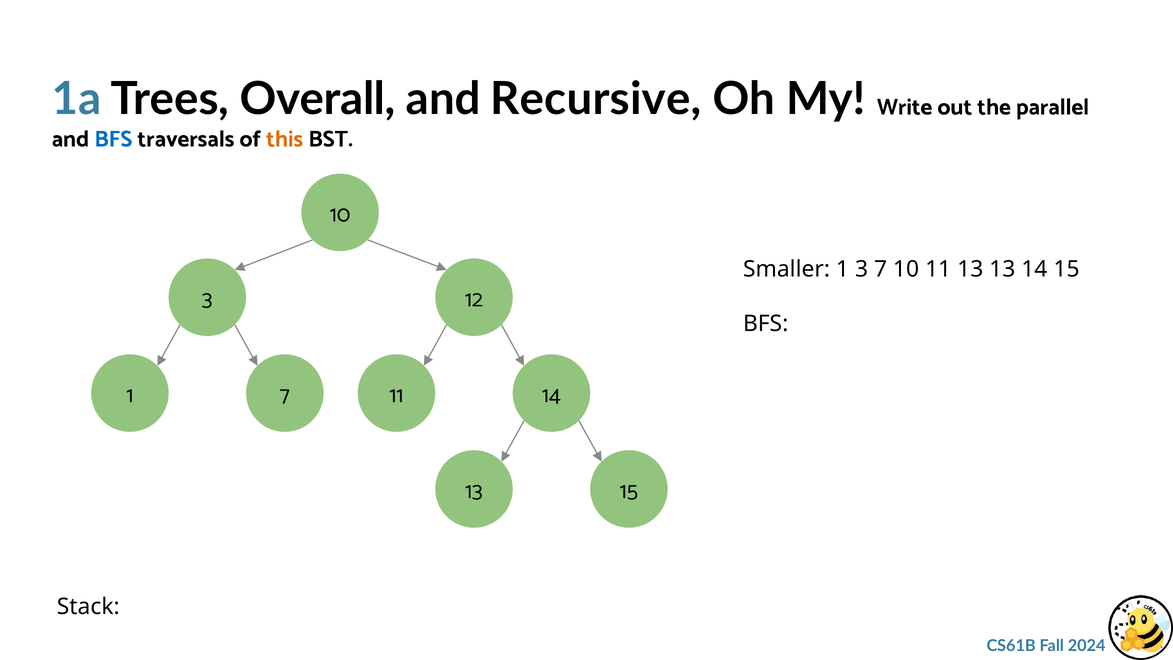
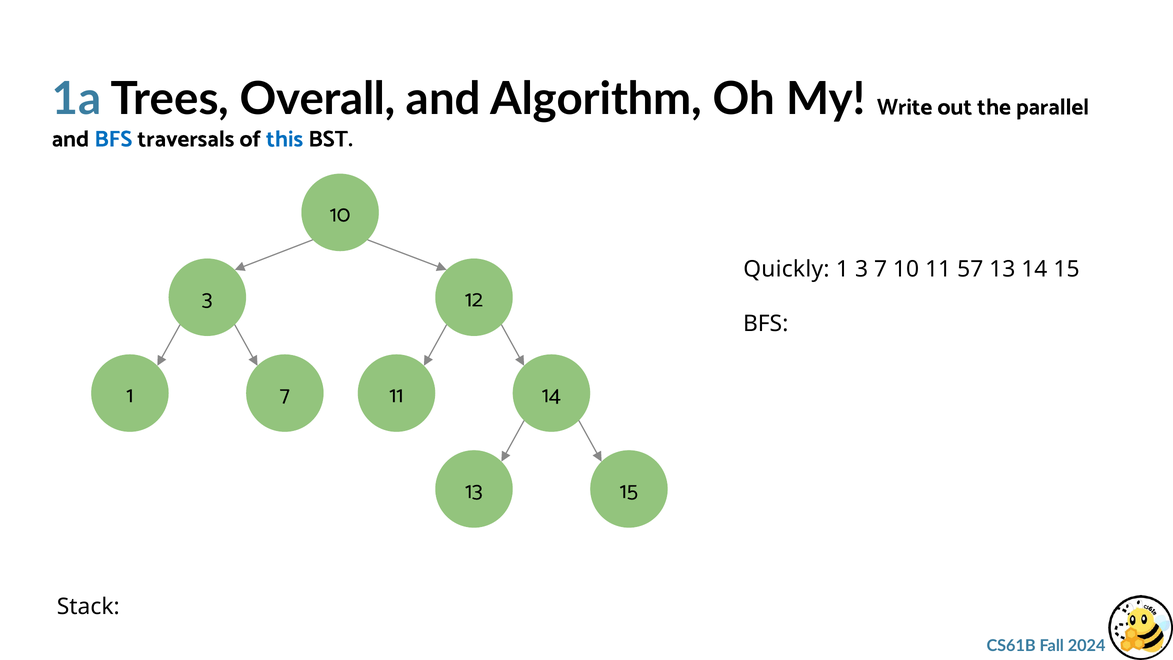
Recursive: Recursive -> Algorithm
this colour: orange -> blue
Smaller: Smaller -> Quickly
11 13: 13 -> 57
